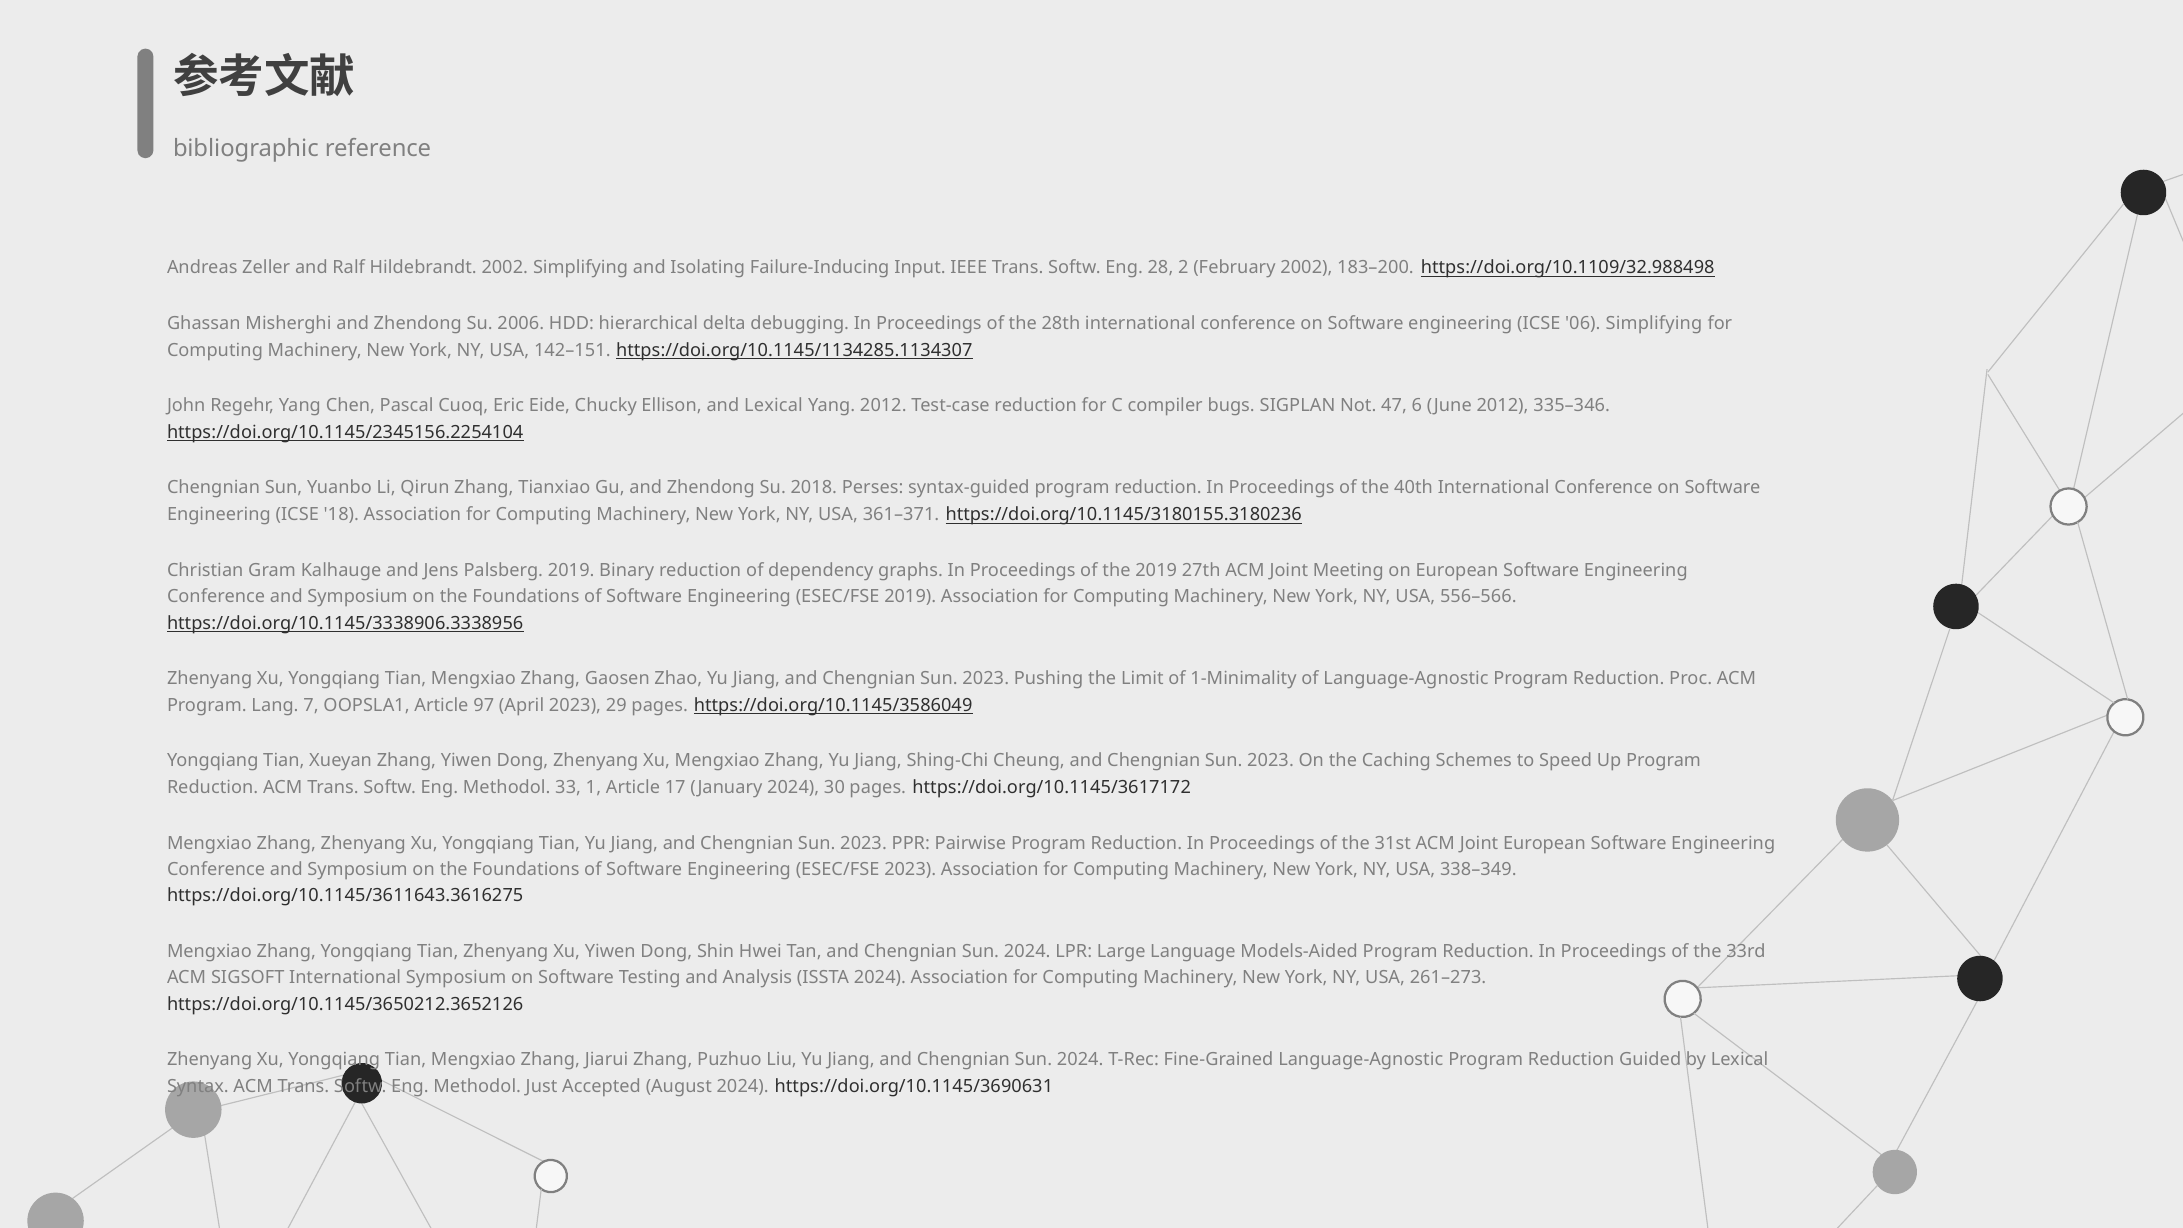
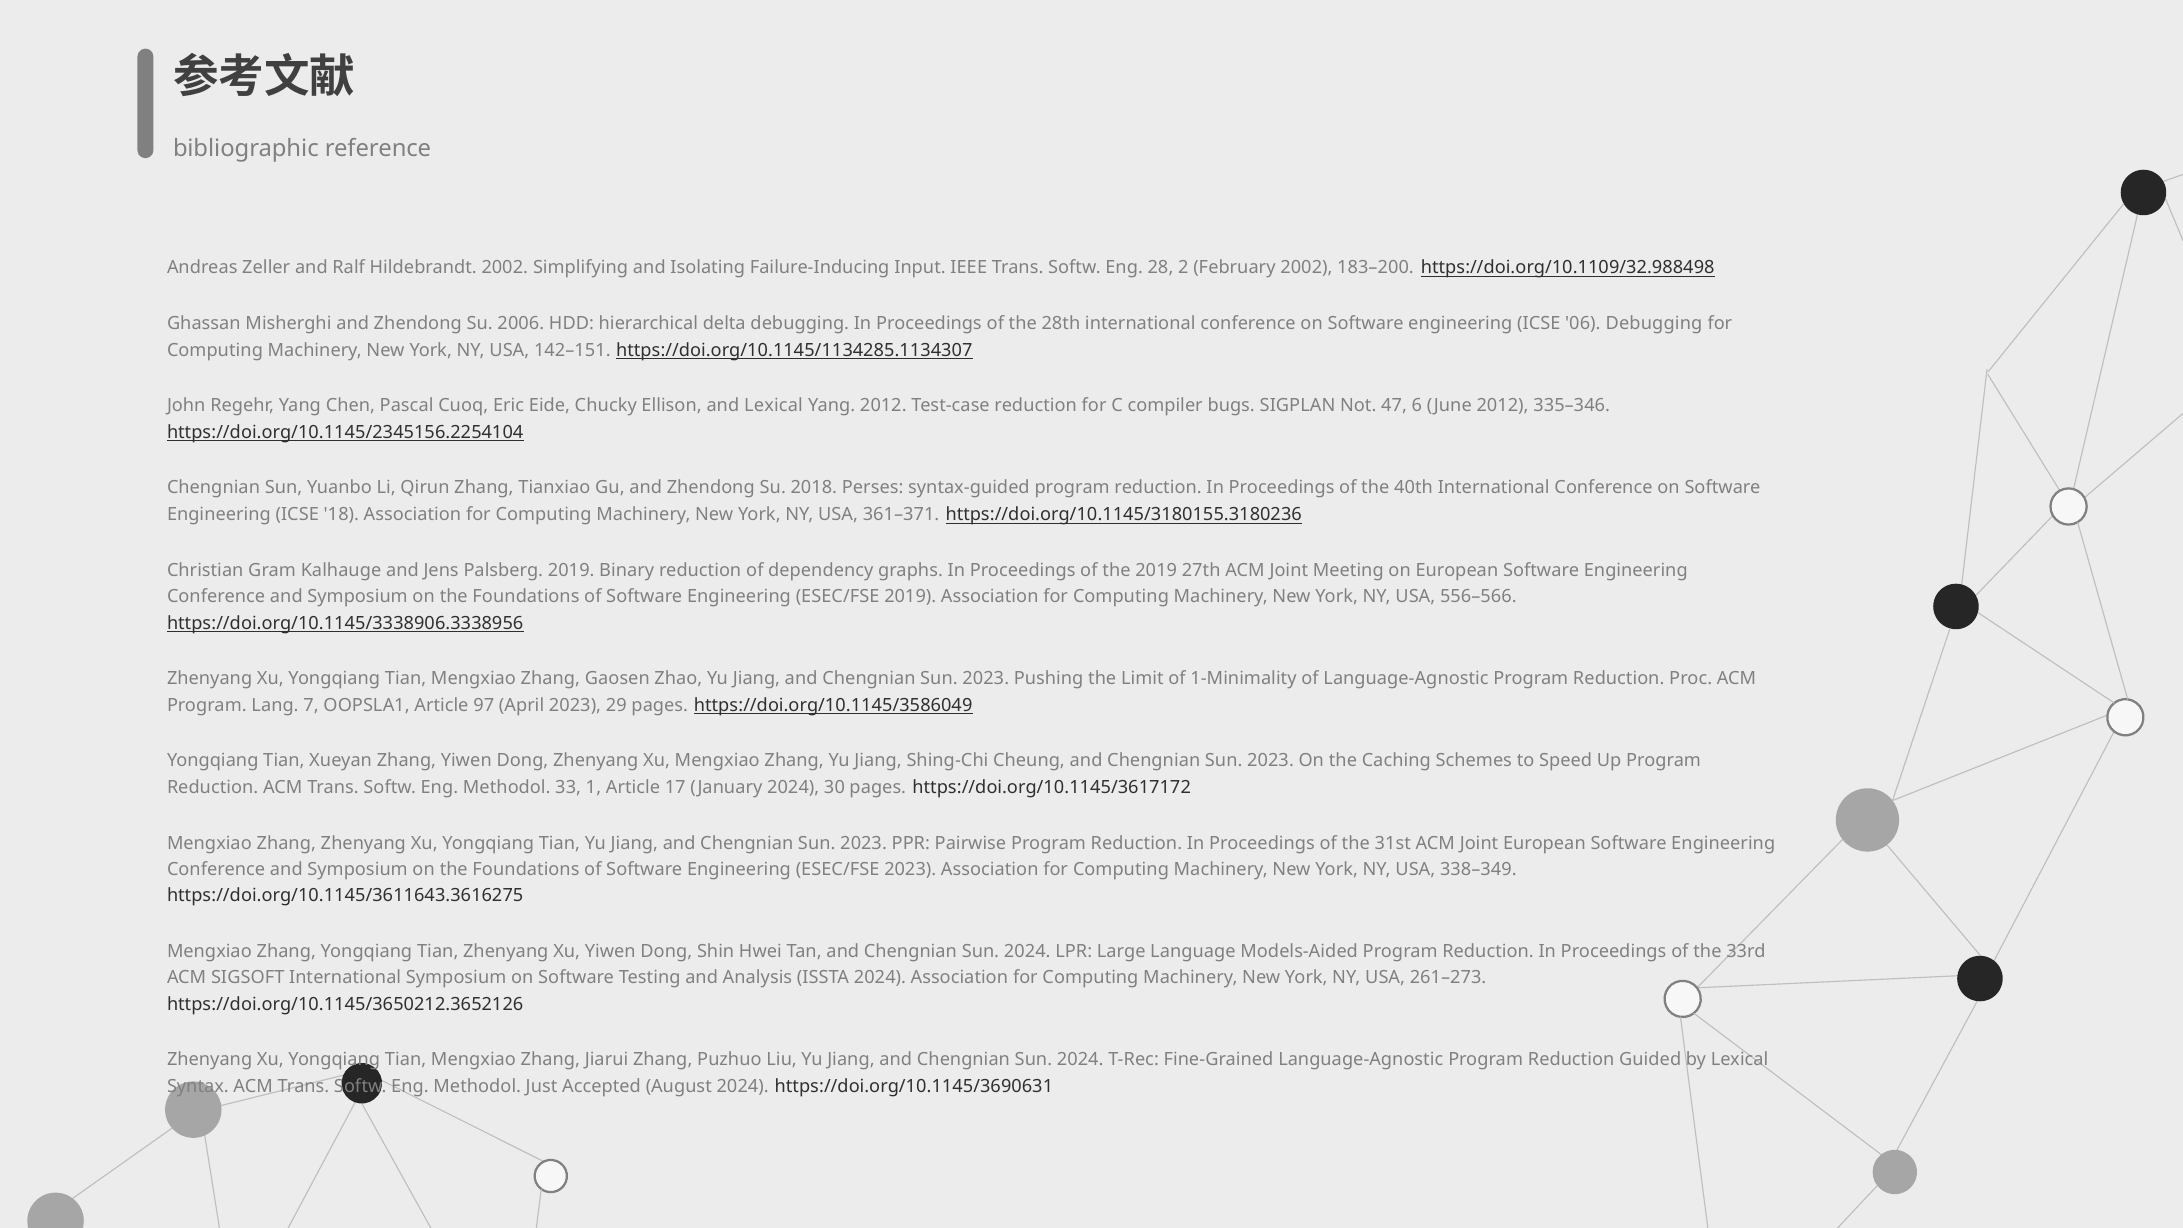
06 Simplifying: Simplifying -> Debugging
